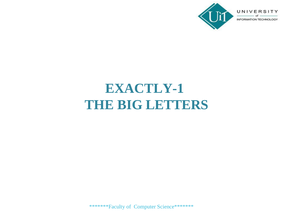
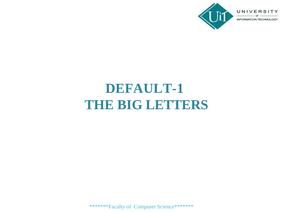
EXACTLY-1: EXACTLY-1 -> DEFAULT-1
